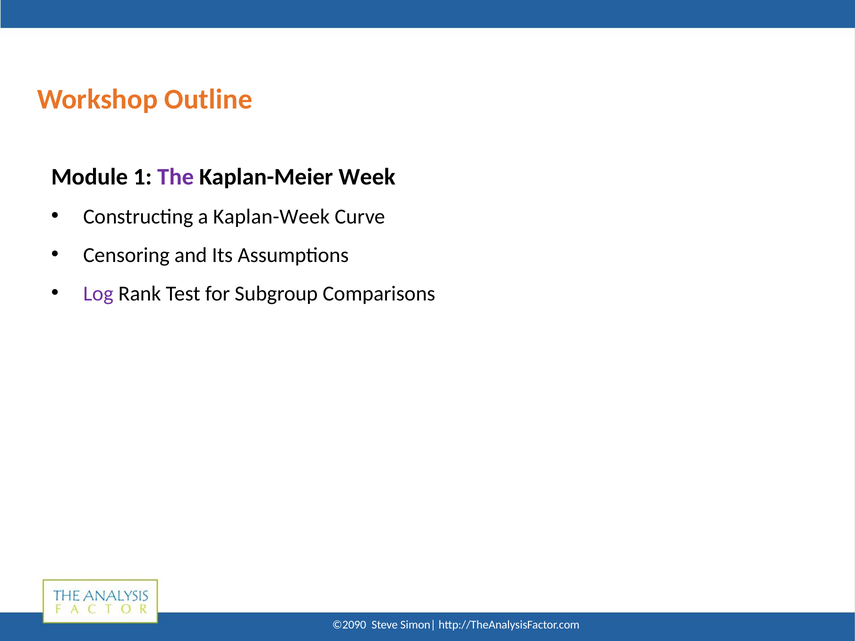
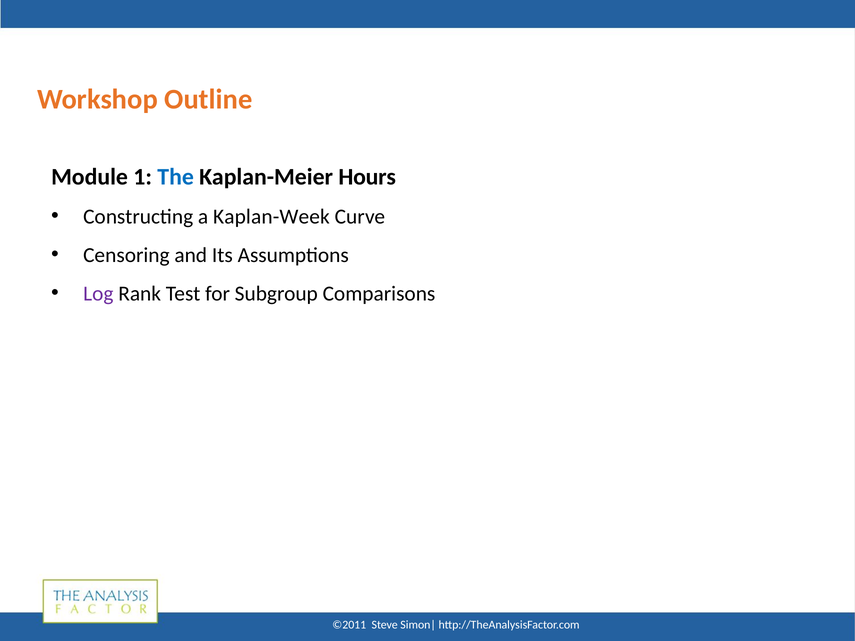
The colour: purple -> blue
Week: Week -> Hours
©2090: ©2090 -> ©2011
